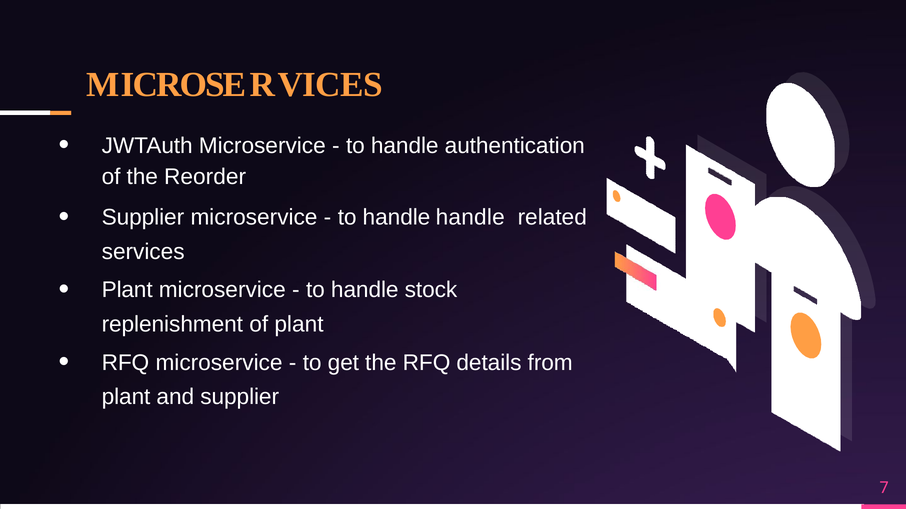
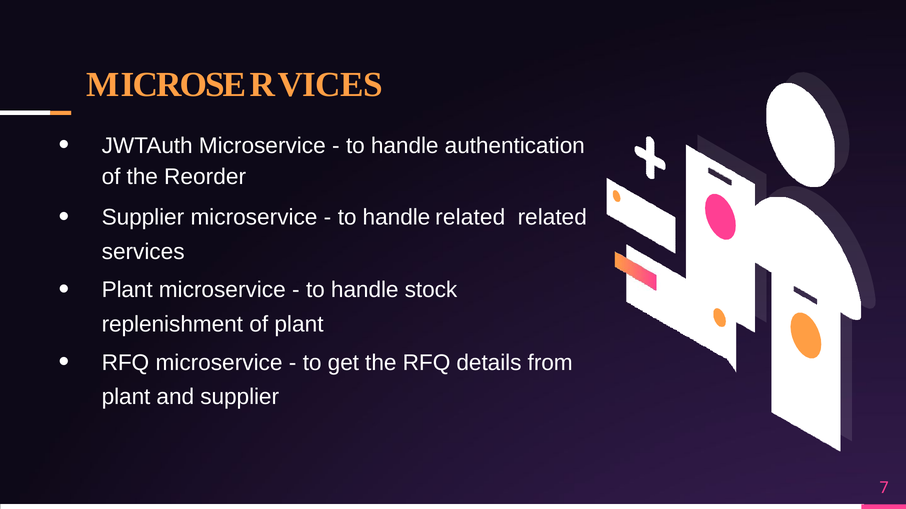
handle handle: handle -> related
